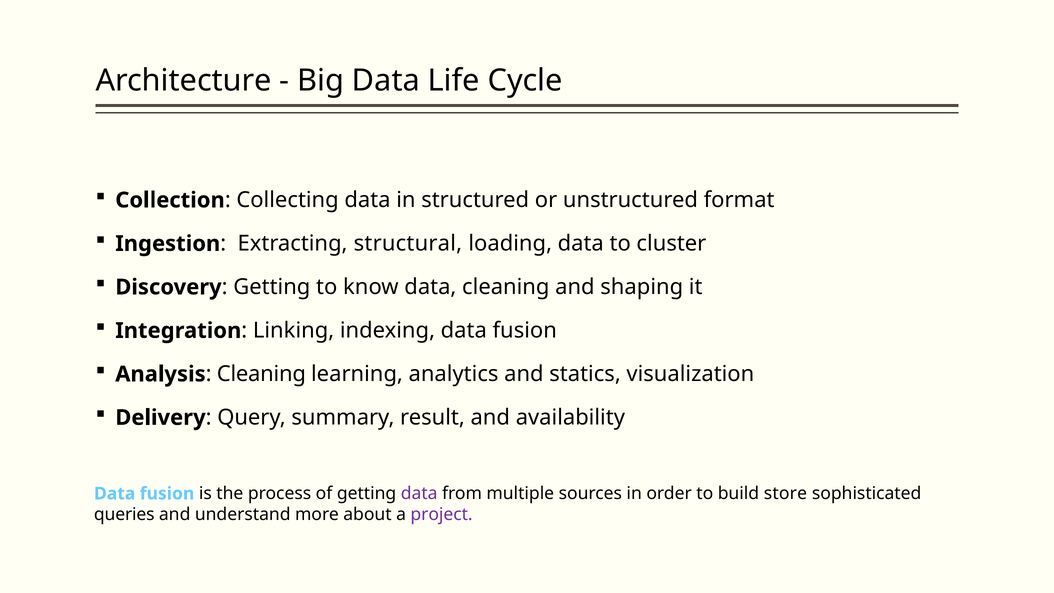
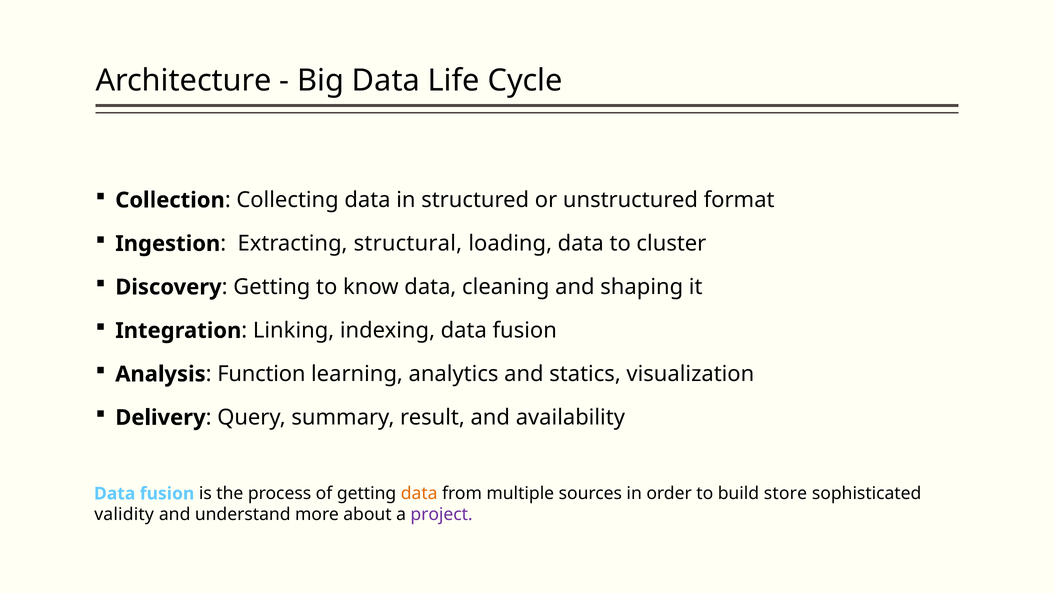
Cleaning at (261, 374): Cleaning -> Function
data at (419, 493) colour: purple -> orange
queries: queries -> validity
